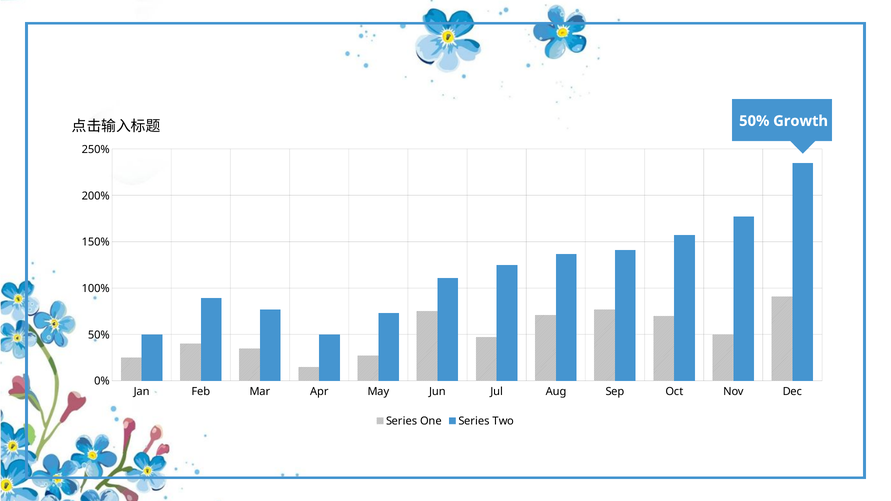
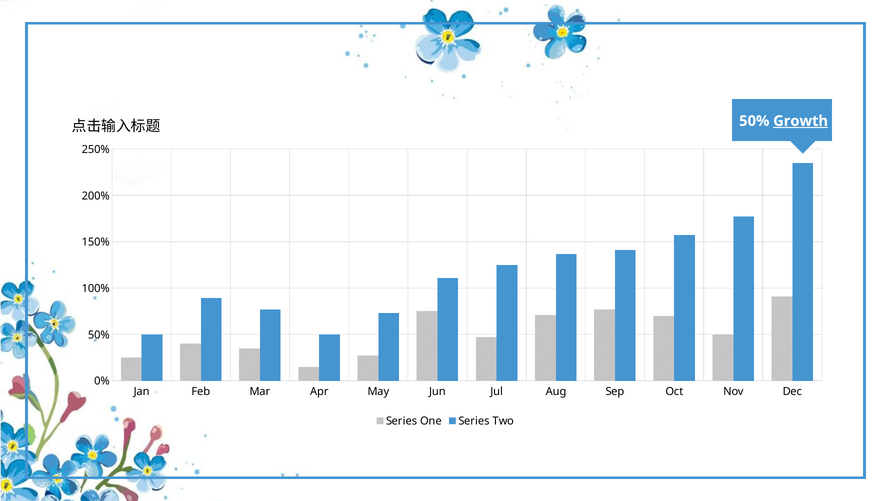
Growth underline: none -> present
